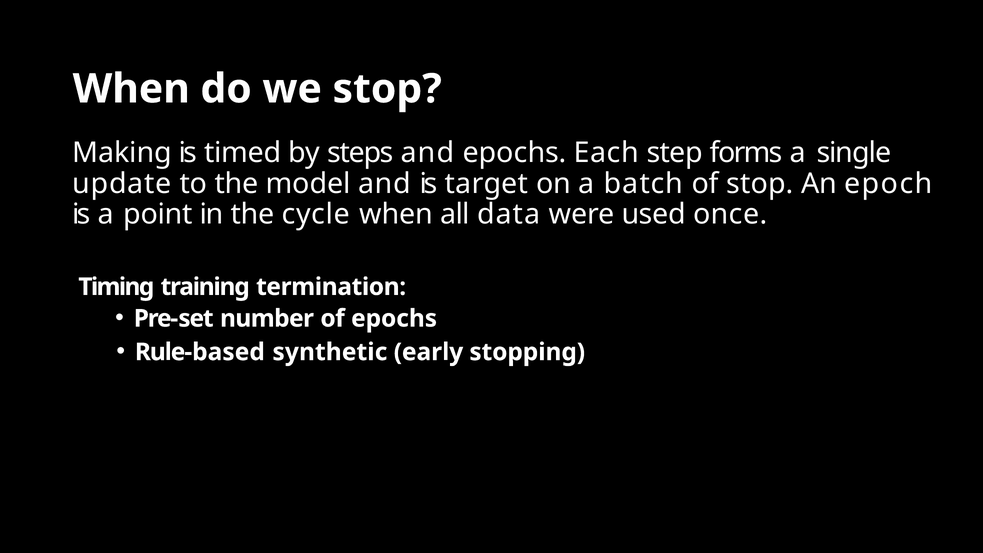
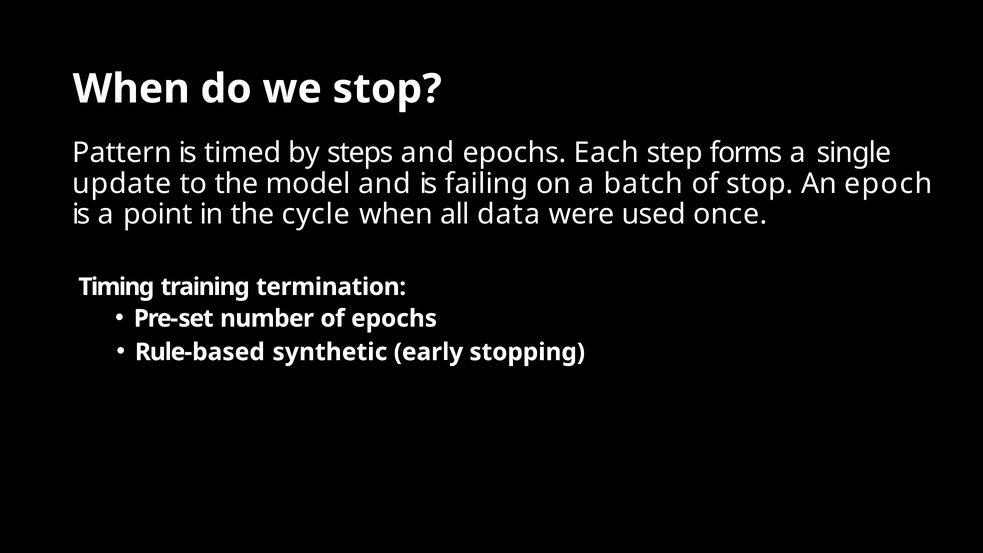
Making: Making -> Pattern
target: target -> failing
